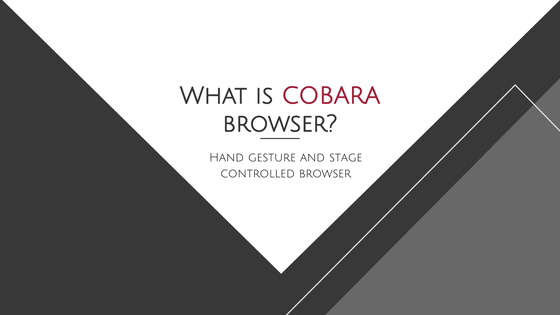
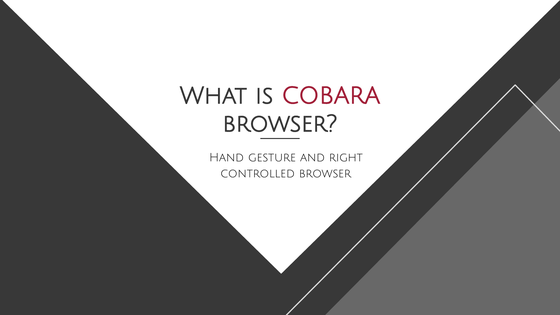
stage: stage -> right
